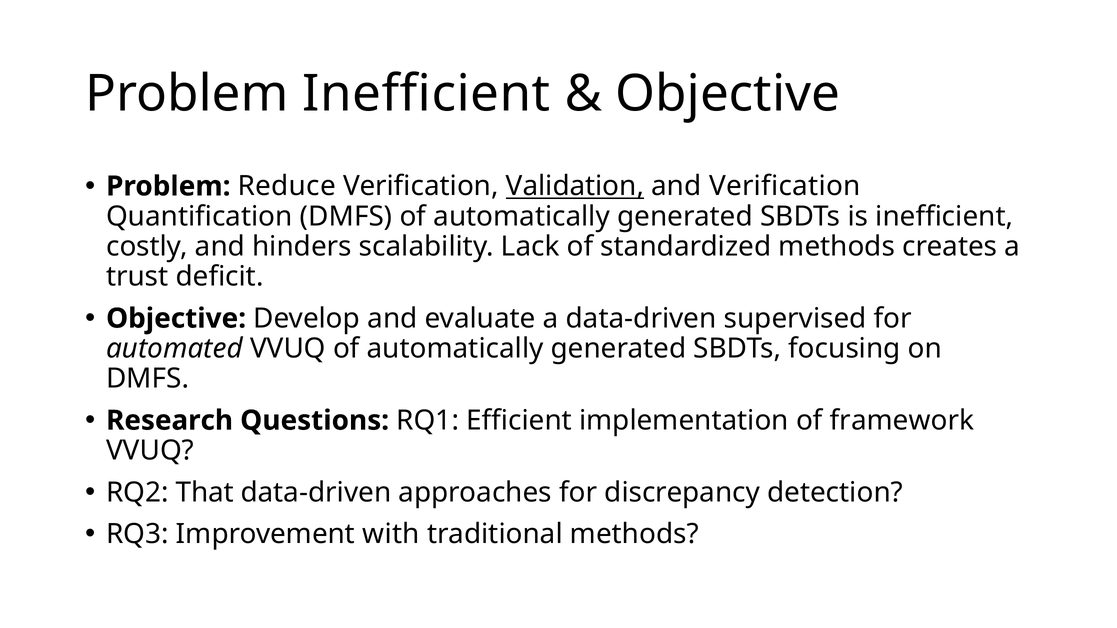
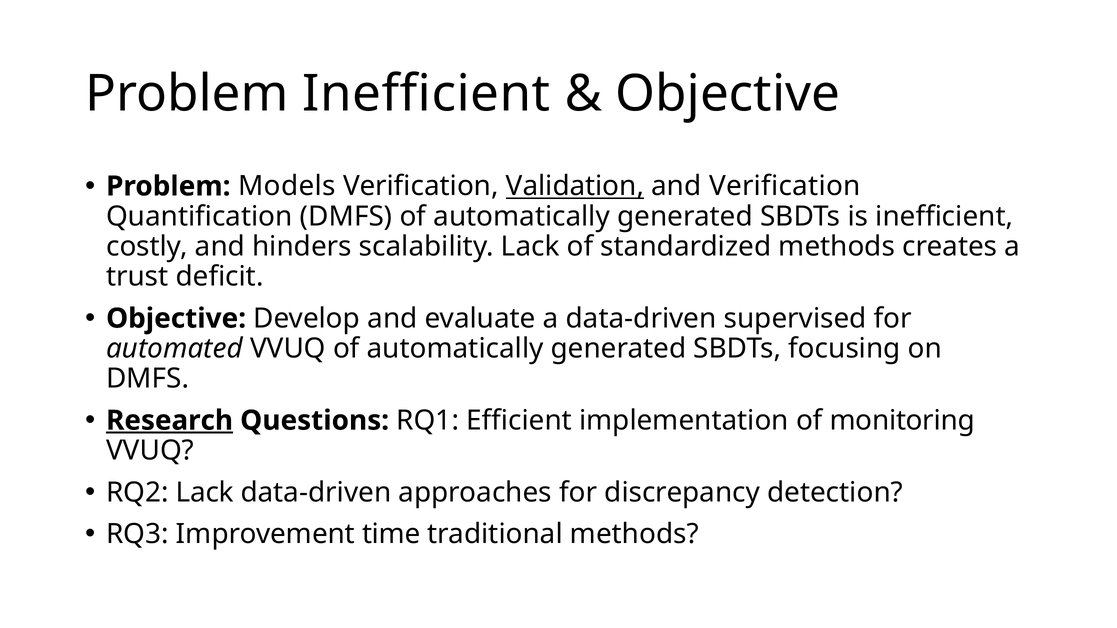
Reduce: Reduce -> Models
Research underline: none -> present
framework: framework -> monitoring
RQ2 That: That -> Lack
with: with -> time
